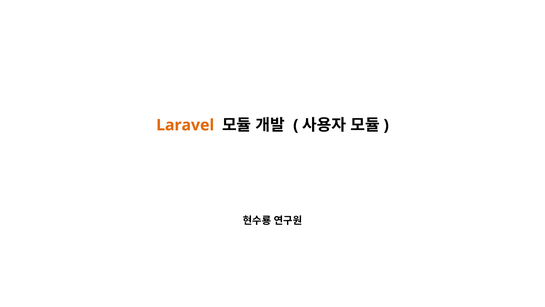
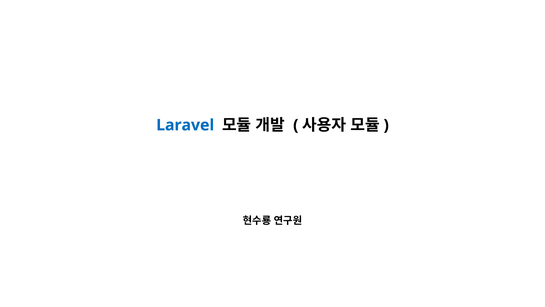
Laravel colour: orange -> blue
